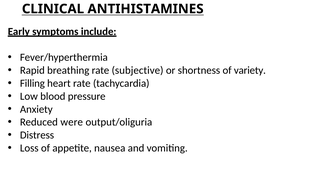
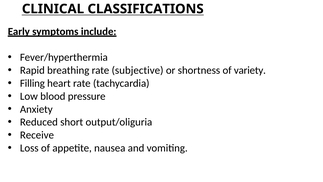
ANTIHISTAMINES: ANTIHISTAMINES -> CLASSIFICATIONS
were: were -> short
Distress: Distress -> Receive
